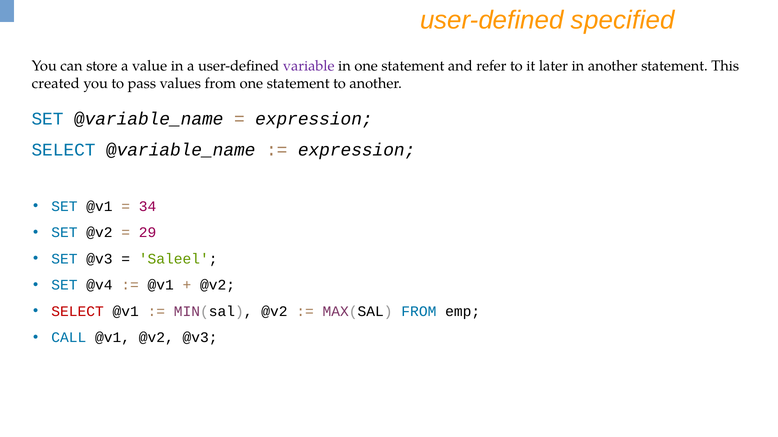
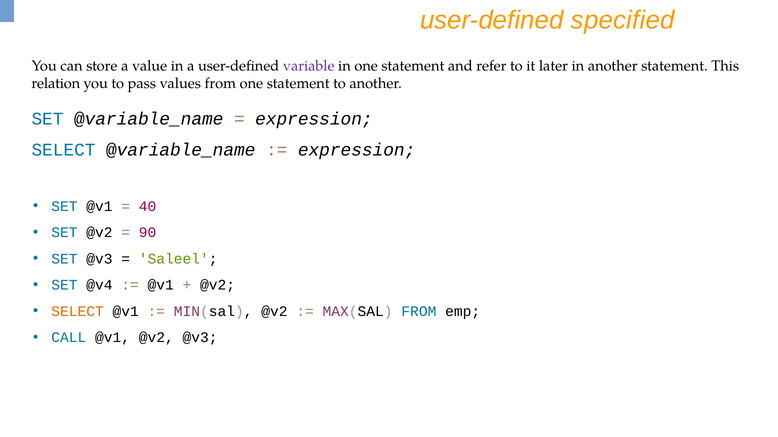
created: created -> relation
34: 34 -> 40
29: 29 -> 90
SELECT at (78, 312) colour: red -> orange
